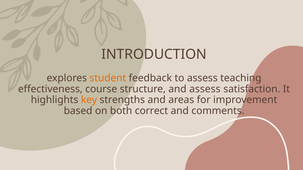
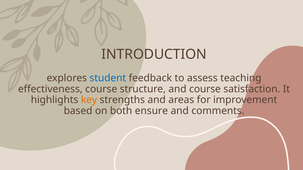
student colour: orange -> blue
and assess: assess -> course
correct: correct -> ensure
